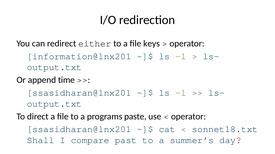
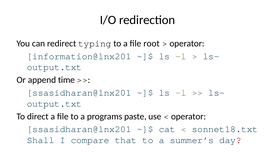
either: either -> typing
keys: keys -> root
past: past -> that
